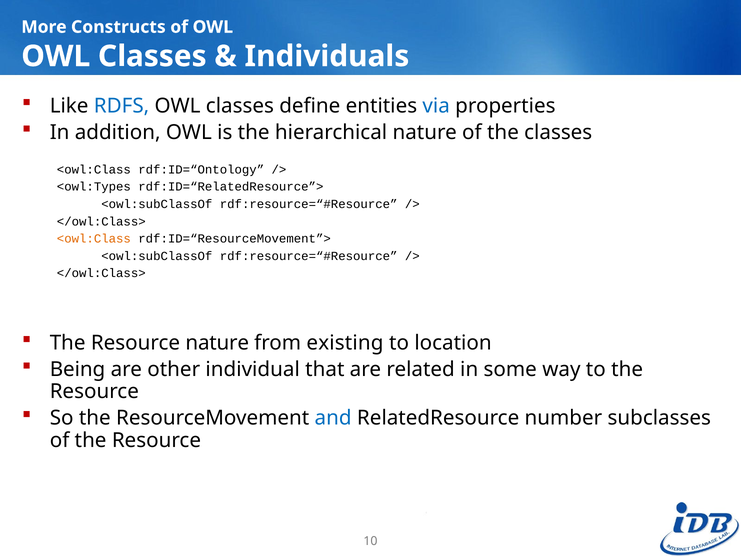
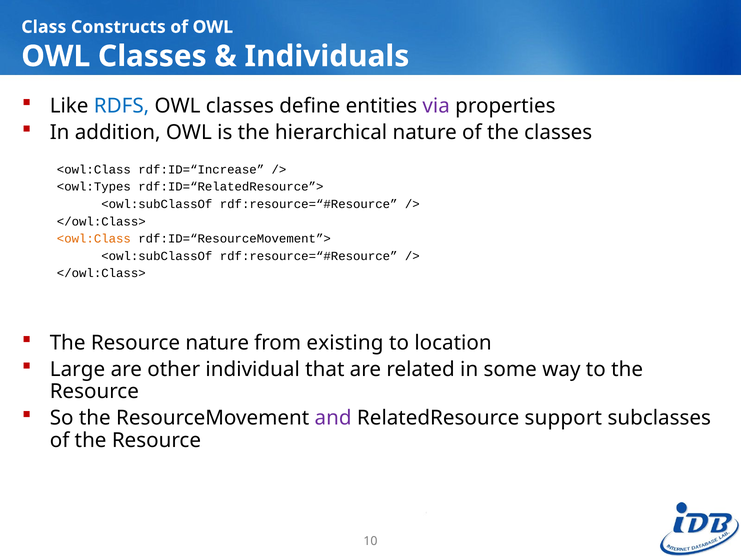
More: More -> Class
via colour: blue -> purple
rdf:ID=“Ontology: rdf:ID=“Ontology -> rdf:ID=“Increase
Being: Being -> Large
and colour: blue -> purple
number: number -> support
